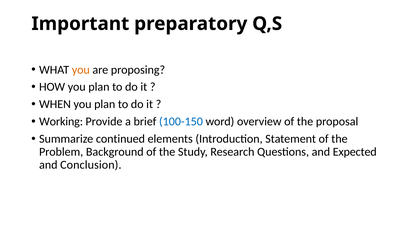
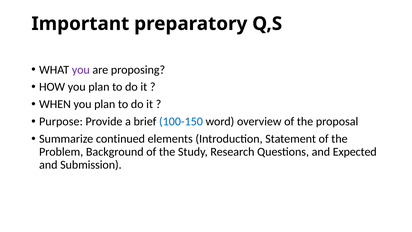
you at (81, 70) colour: orange -> purple
Working: Working -> Purpose
Conclusion: Conclusion -> Submission
